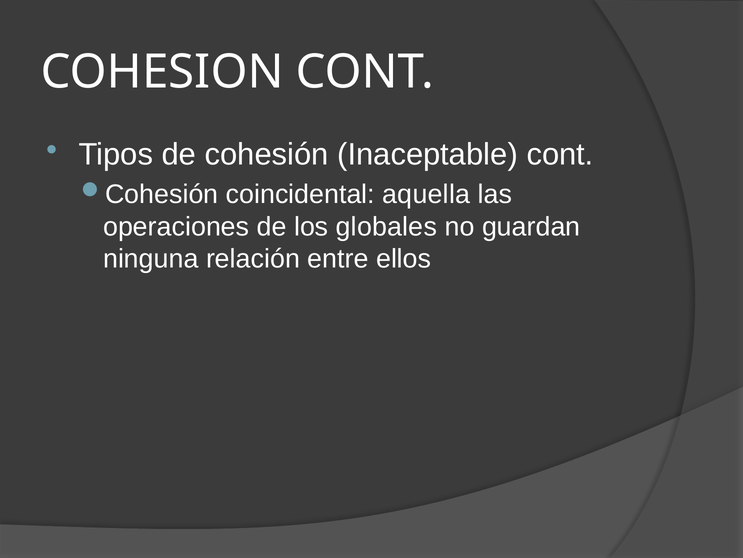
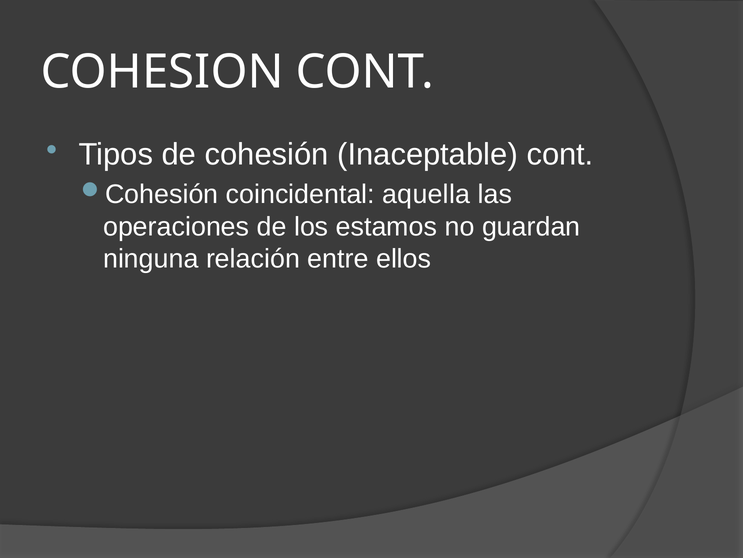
globales: globales -> estamos
